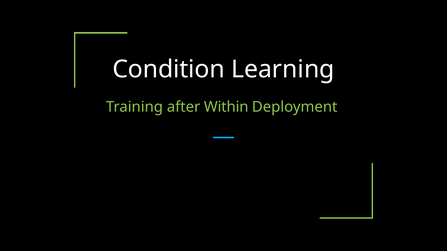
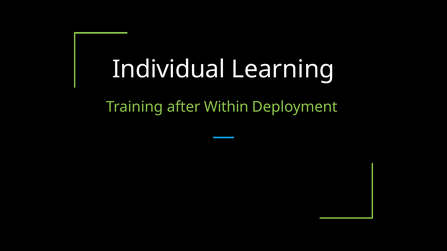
Condition: Condition -> Individual
